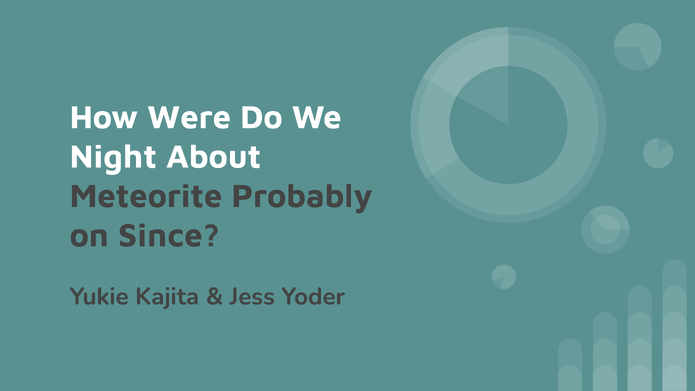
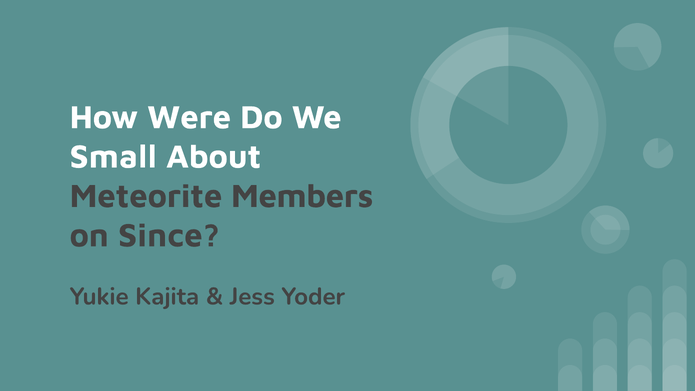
Night: Night -> Small
Probably: Probably -> Members
